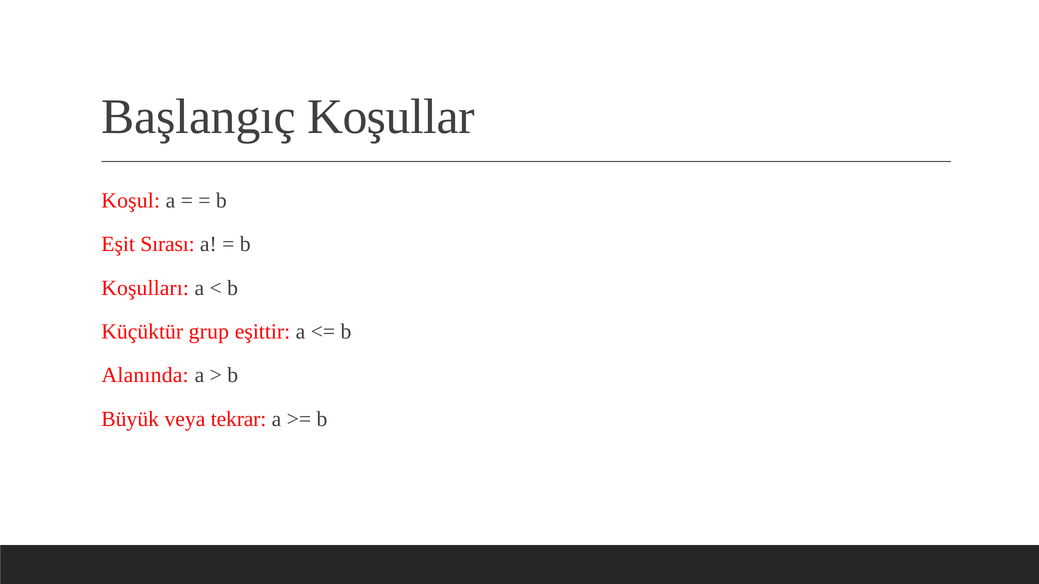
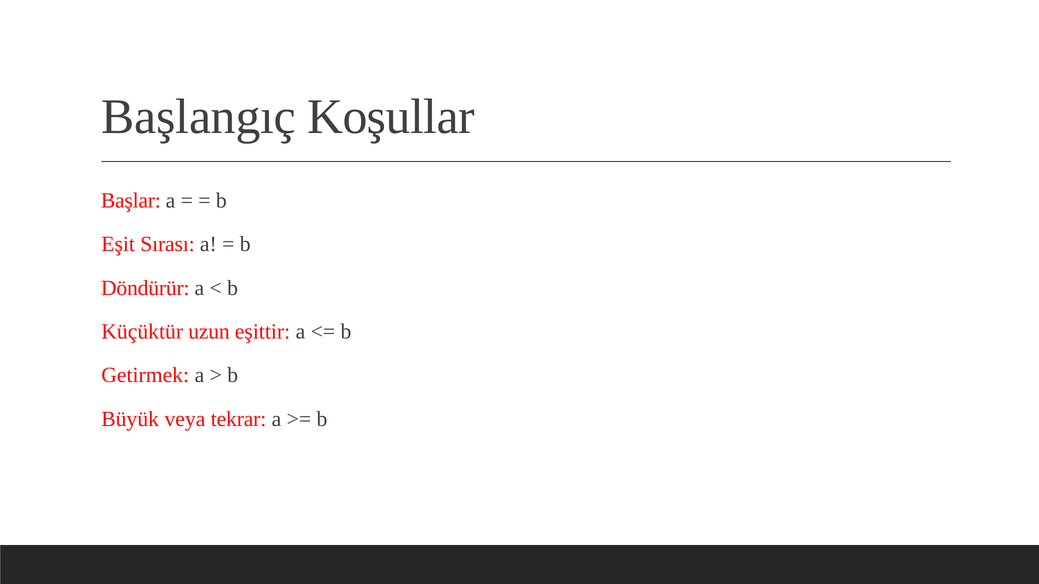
Koşul: Koşul -> Başlar
Koşulları: Koşulları -> Döndürür
grup: grup -> uzun
Alanında: Alanında -> Getirmek
